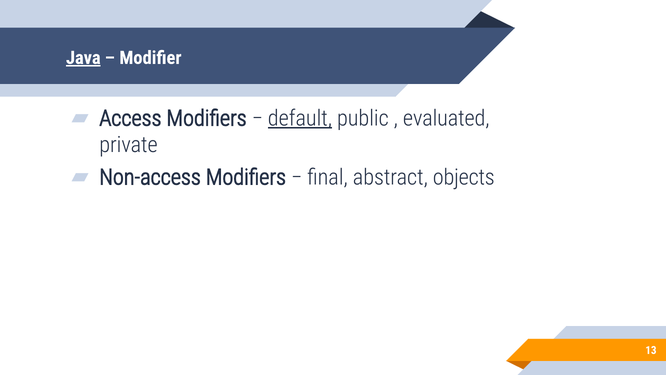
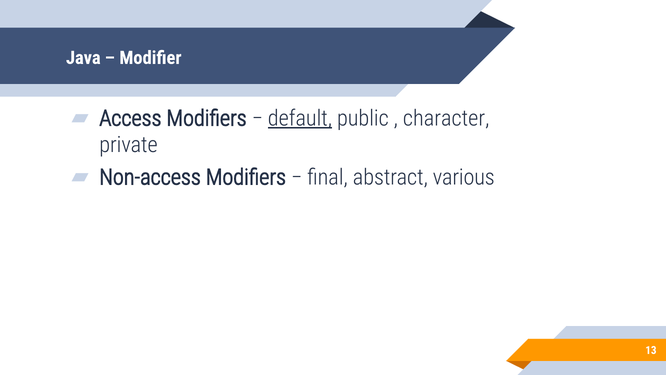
Java underline: present -> none
evaluated: evaluated -> character
objects: objects -> various
